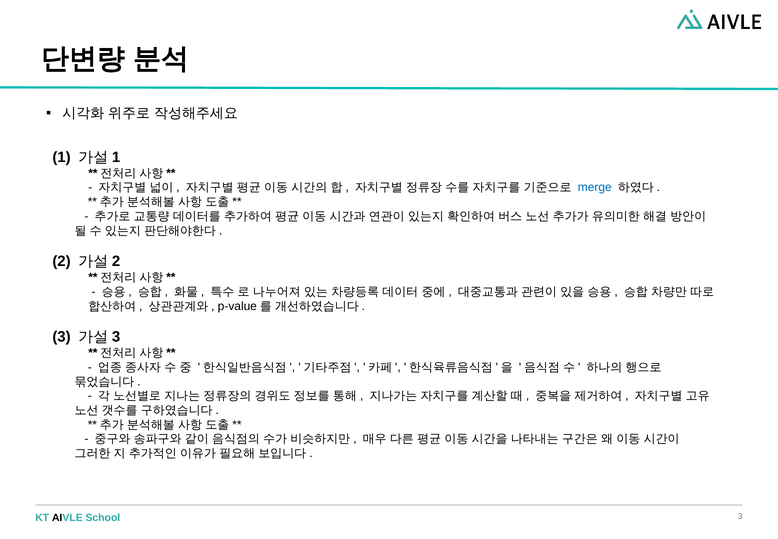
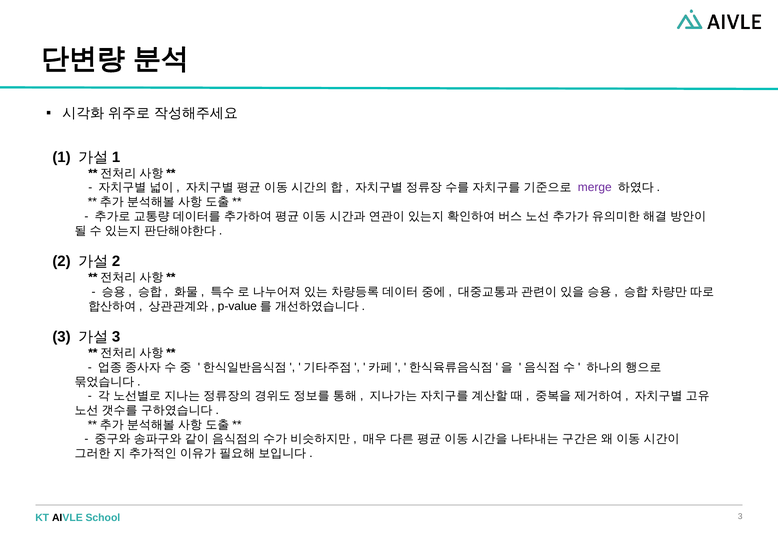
merge colour: blue -> purple
